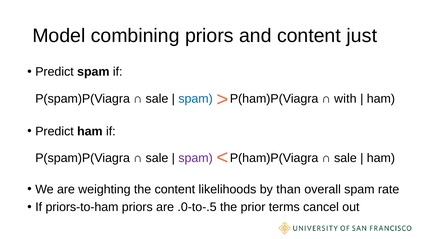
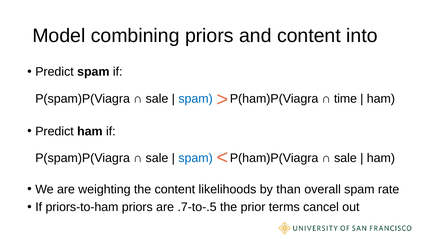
just: just -> into
with: with -> time
spam at (196, 158) colour: purple -> blue
.0-to-.5: .0-to-.5 -> .7-to-.5
